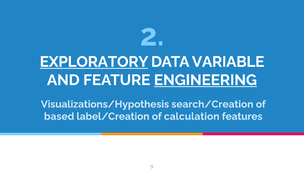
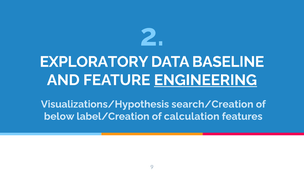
EXPLORATORY underline: present -> none
VARIABLE: VARIABLE -> BASELINE
based: based -> below
